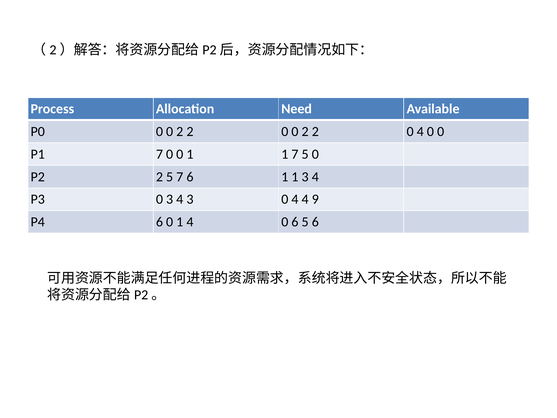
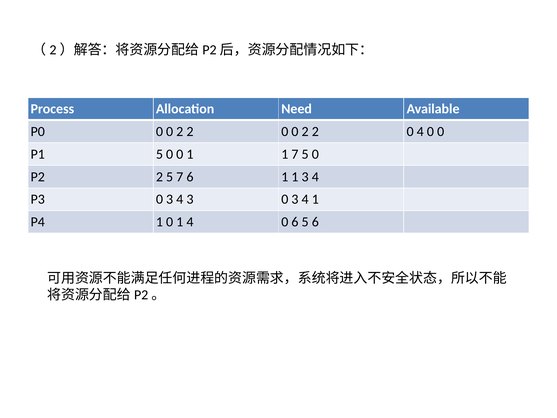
P1 7: 7 -> 5
3 0 4: 4 -> 3
4 9: 9 -> 1
P4 6: 6 -> 1
